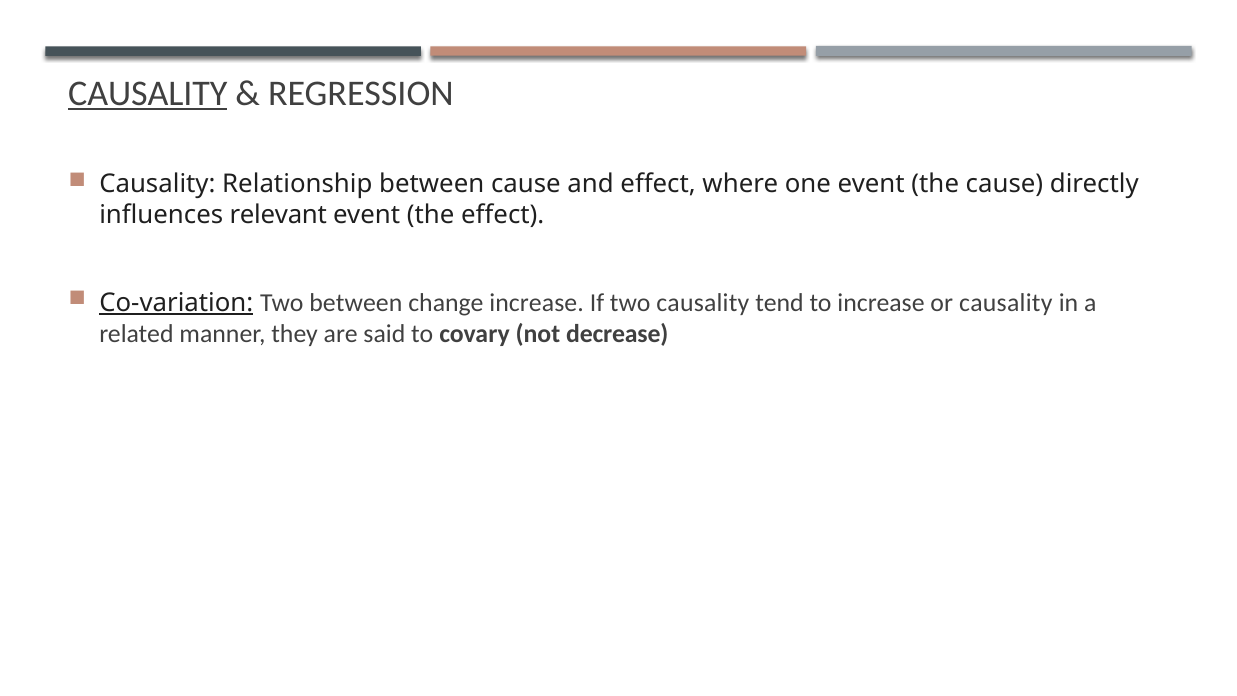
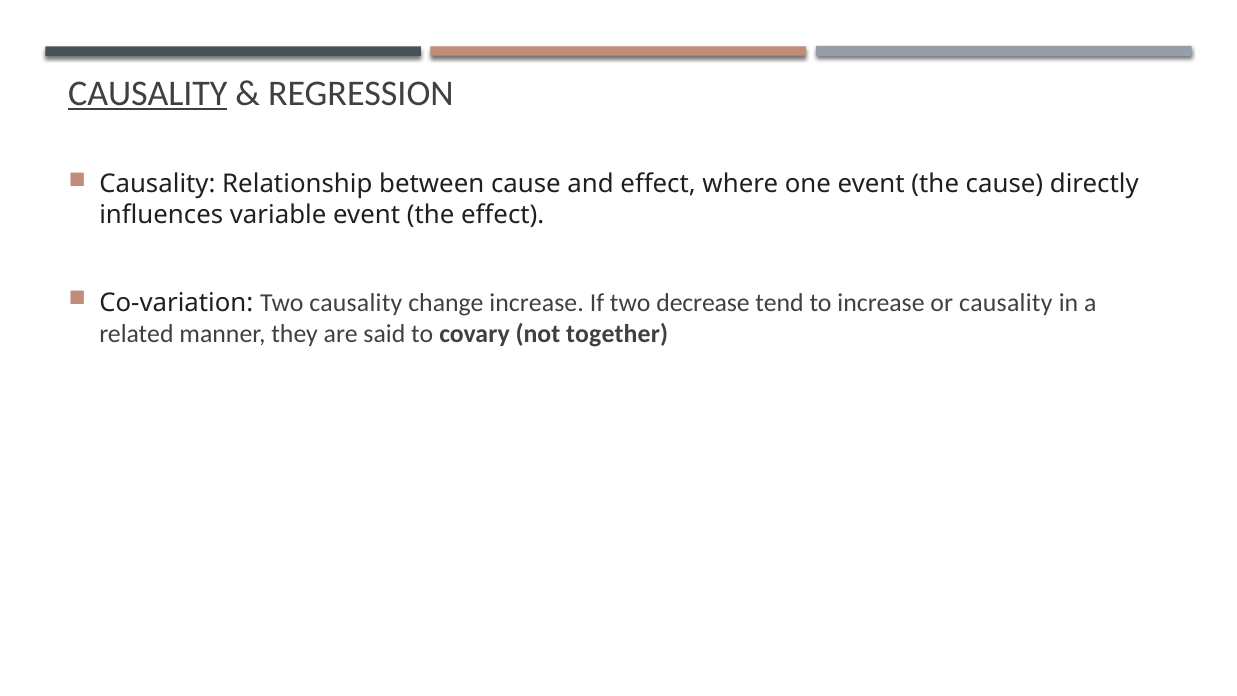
relevant: relevant -> variable
Co-variation underline: present -> none
Two between: between -> causality
two causality: causality -> decrease
decrease: decrease -> together
